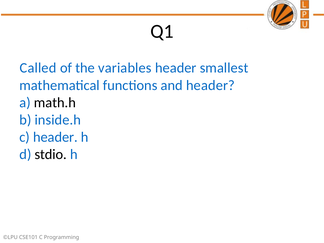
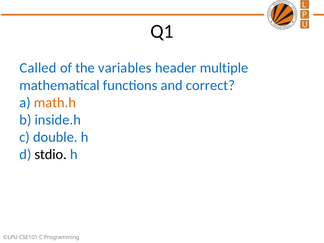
smallest: smallest -> multiple
and header: header -> correct
math.h colour: black -> orange
c header: header -> double
